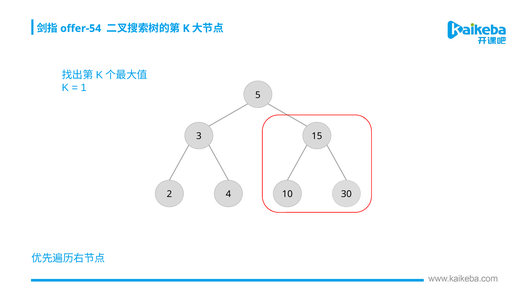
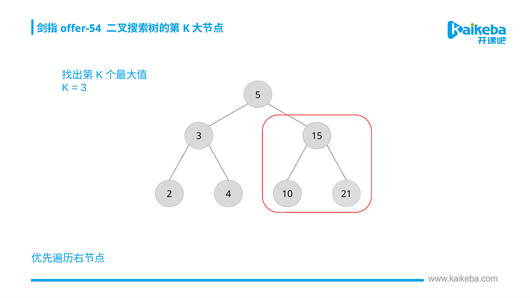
1 at (84, 88): 1 -> 3
30: 30 -> 21
